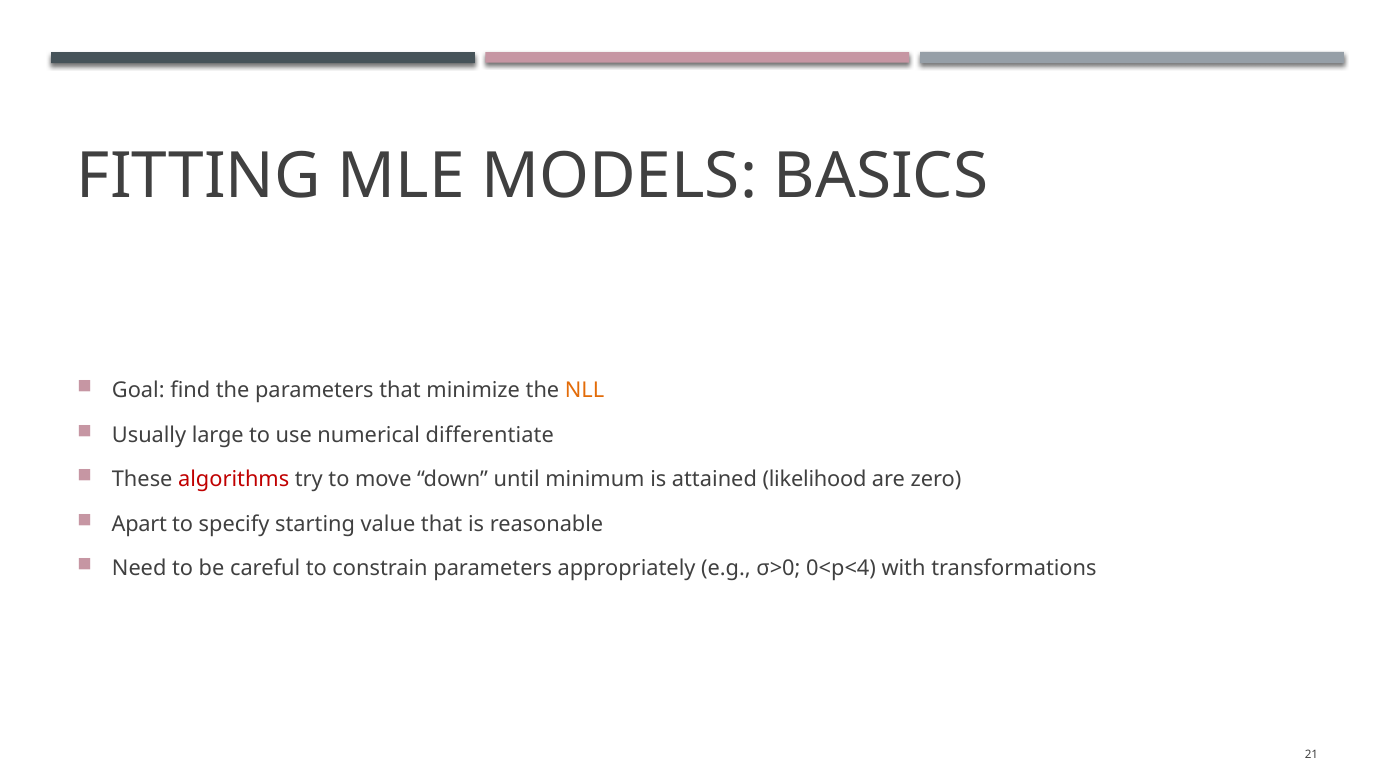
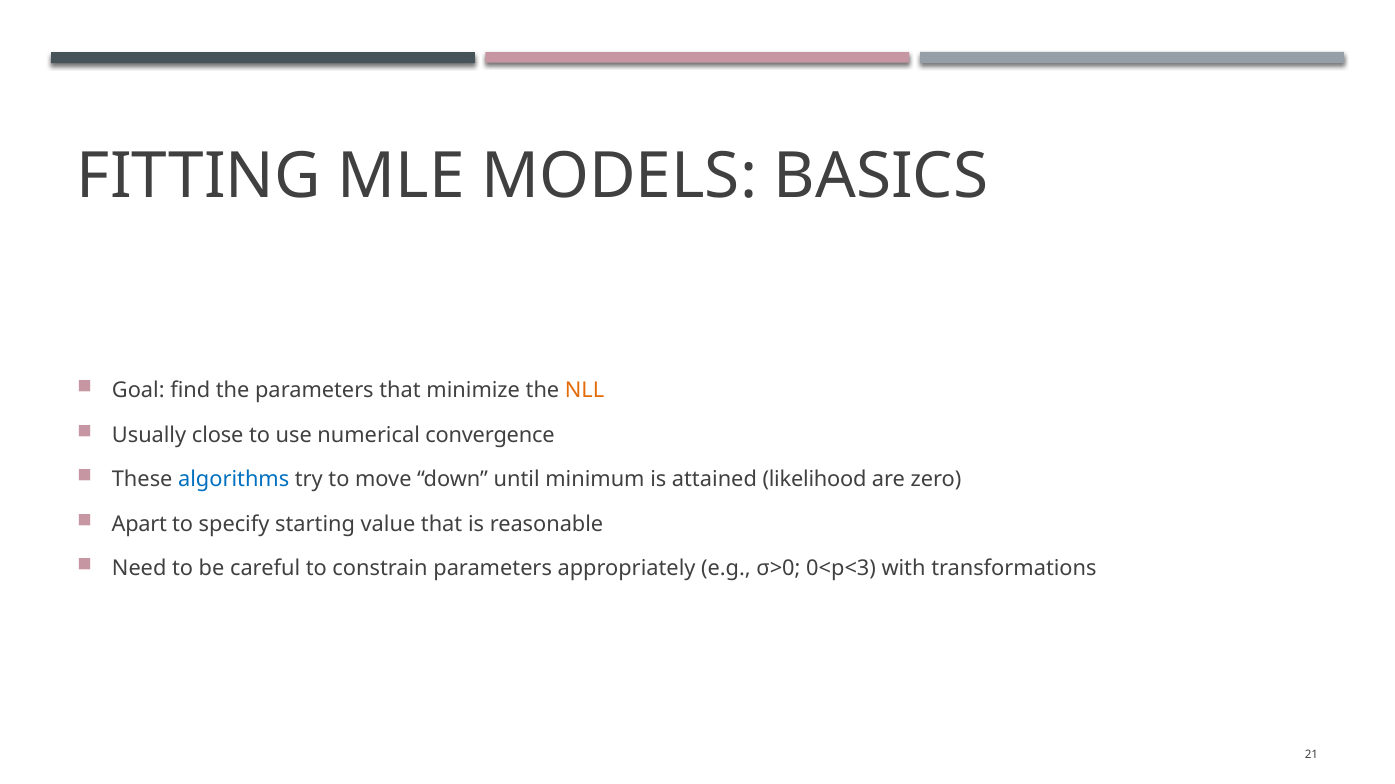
large: large -> close
differentiate: differentiate -> convergence
algorithms colour: red -> blue
0<p<4: 0<p<4 -> 0<p<3
